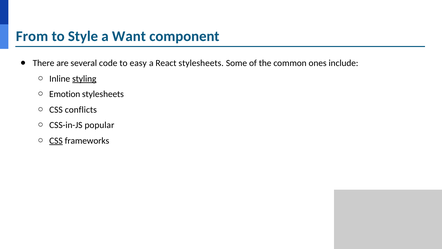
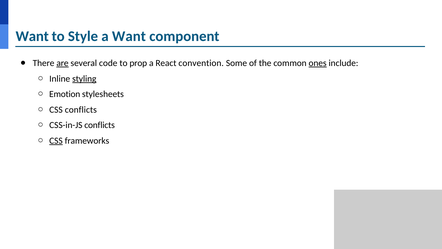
From at (32, 36): From -> Want
are underline: none -> present
easy: easy -> prop
React stylesheets: stylesheets -> convention
ones underline: none -> present
CSS-in-JS popular: popular -> conflicts
